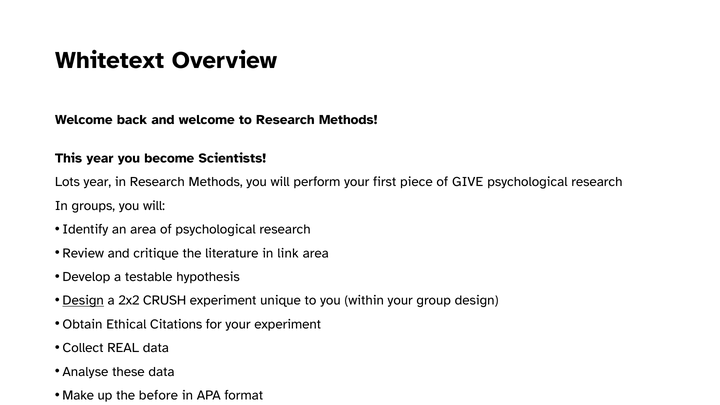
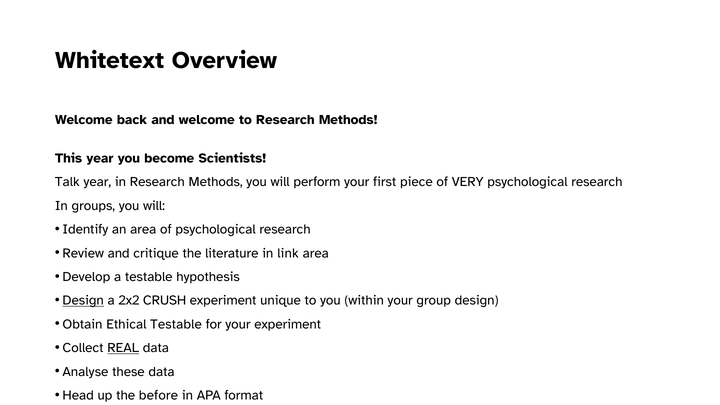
Lots at (67, 182): Lots -> Talk
of GIVE: GIVE -> VERY
Ethical Citations: Citations -> Testable
REAL underline: none -> present
Make at (78, 395): Make -> Head
